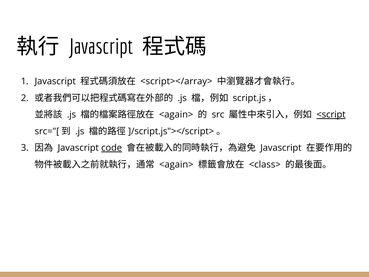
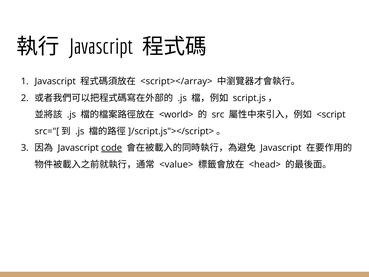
<again> at (176, 115): <again> -> <world>
<script underline: present -> none
<again> at (176, 164): <again> -> <value>
<class>: <class> -> <head>
